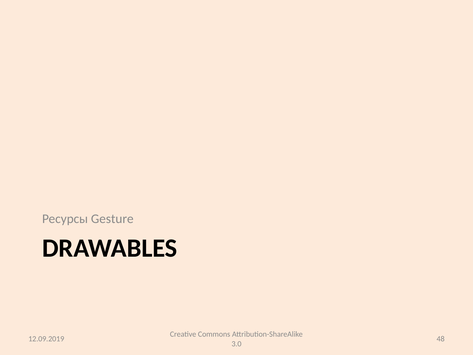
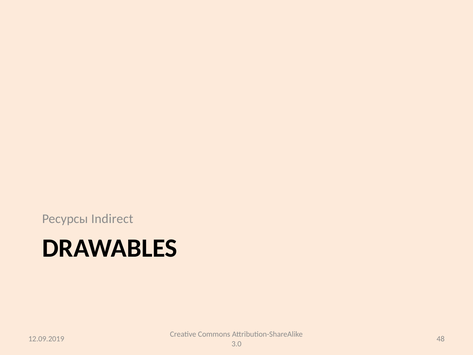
Gesture: Gesture -> Indirect
